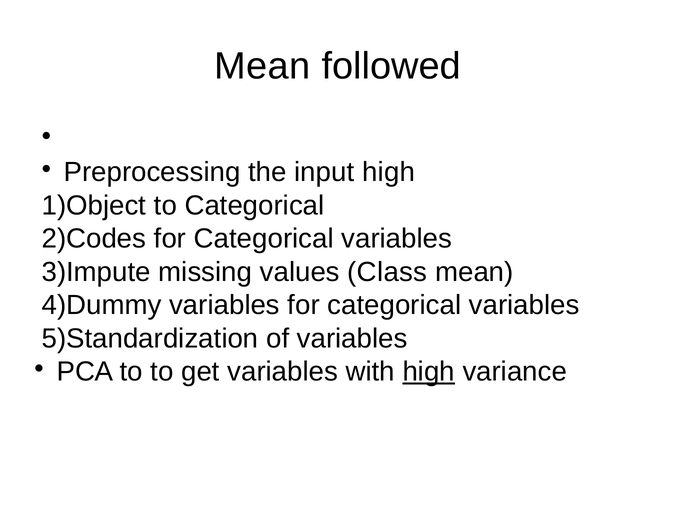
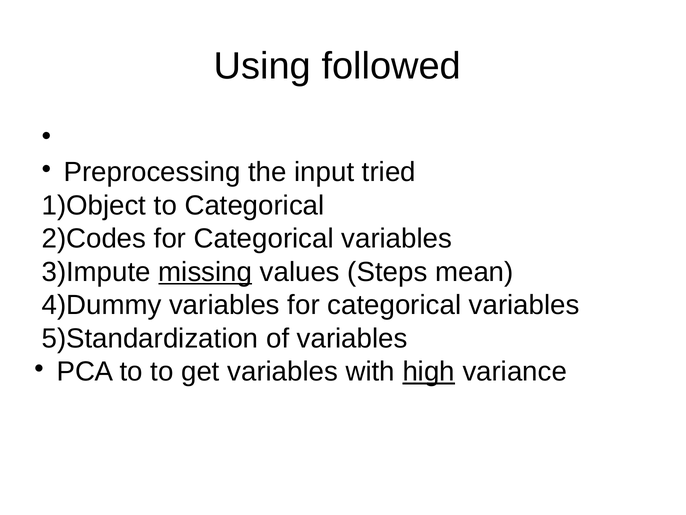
Mean at (262, 66): Mean -> Using
input high: high -> tried
missing underline: none -> present
Class: Class -> Steps
